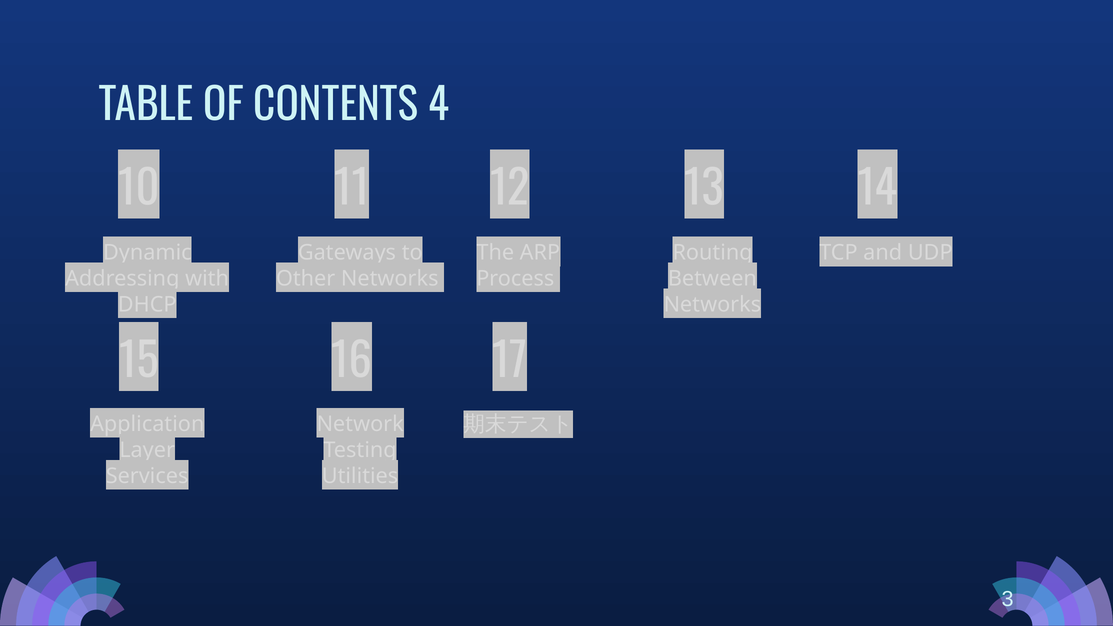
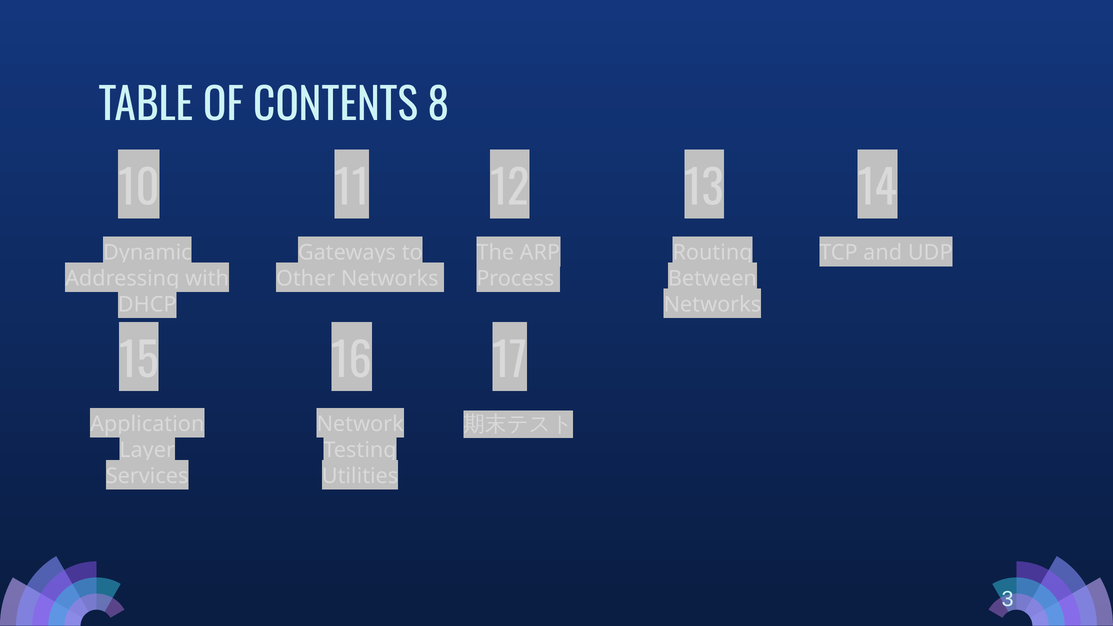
4: 4 -> 8
